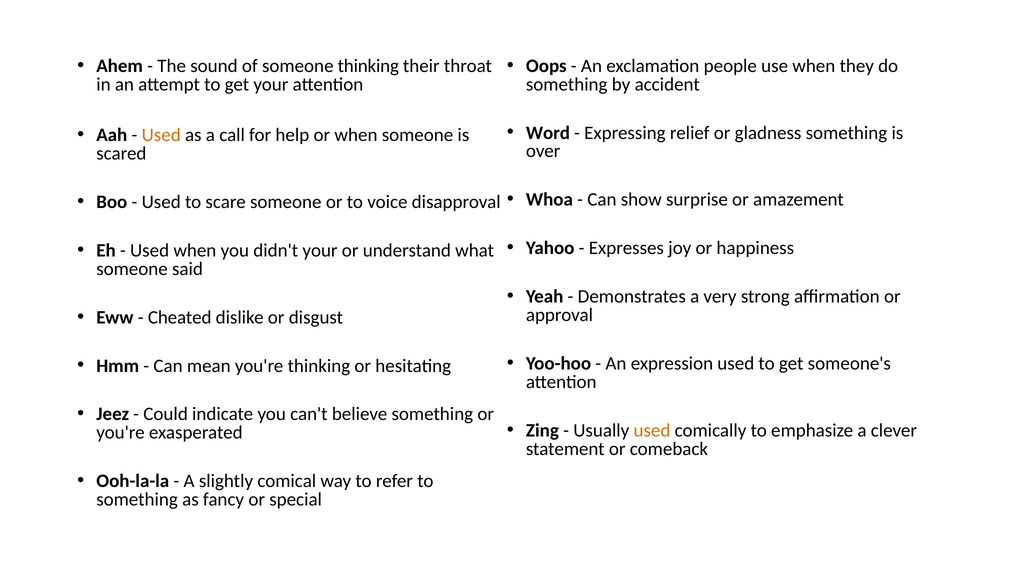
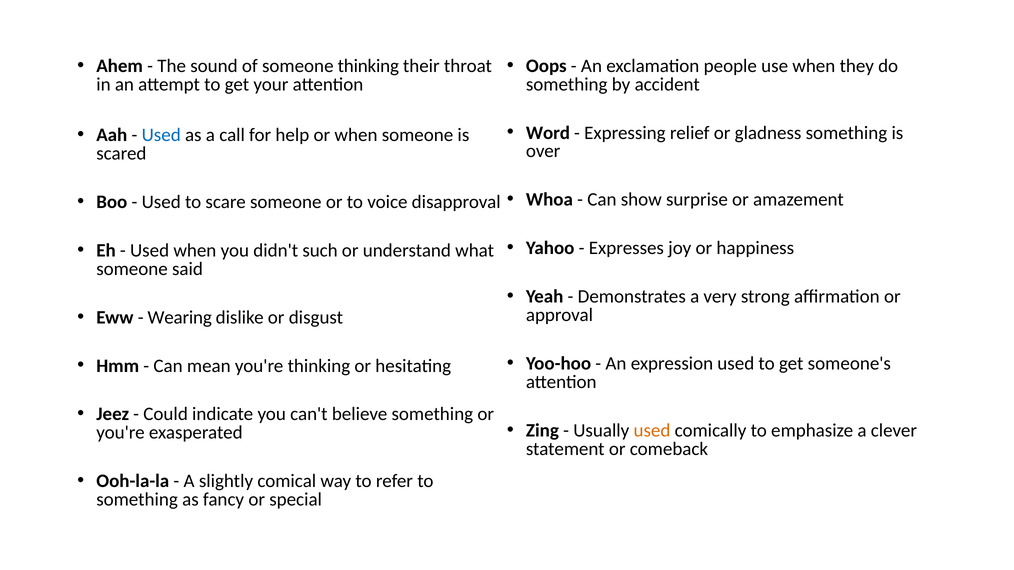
Used at (161, 135) colour: orange -> blue
didn't your: your -> such
Cheated: Cheated -> Wearing
